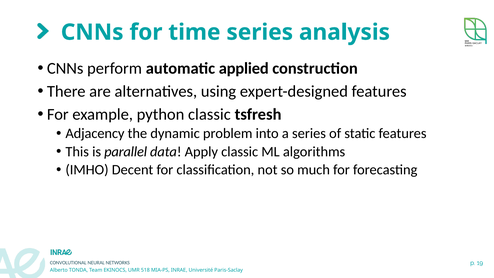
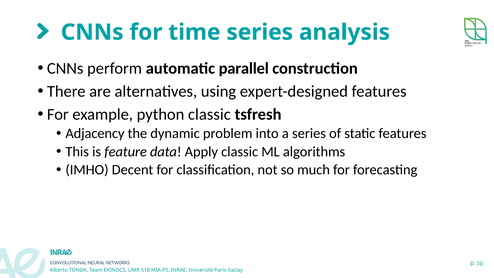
applied: applied -> parallel
parallel: parallel -> feature
